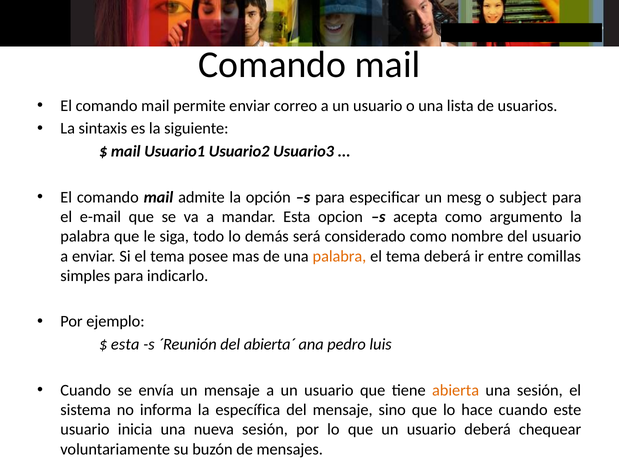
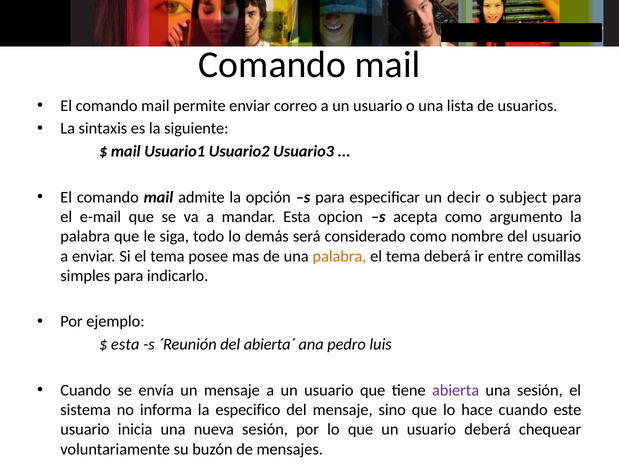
mesg: mesg -> decir
abierta colour: orange -> purple
específica: específica -> especifico
